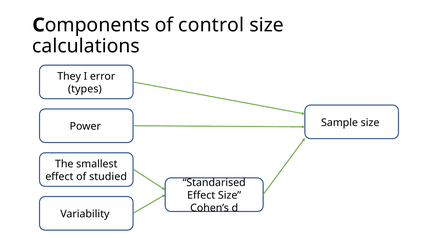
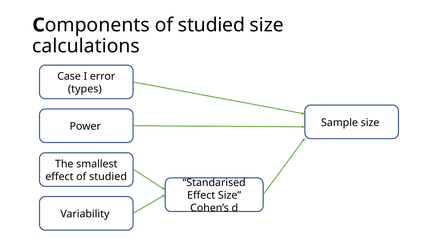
control at (211, 25): control -> studied
They: They -> Case
